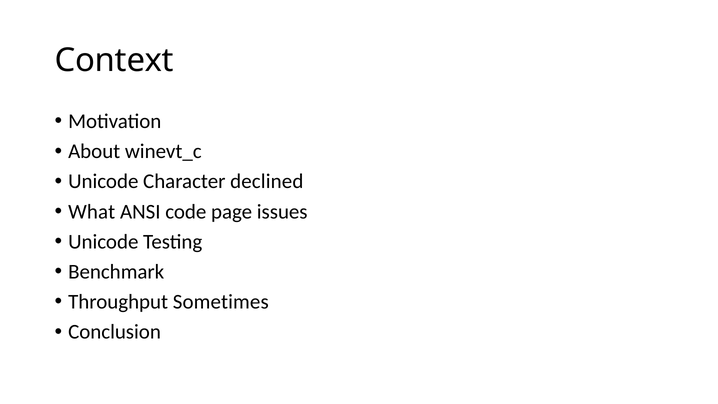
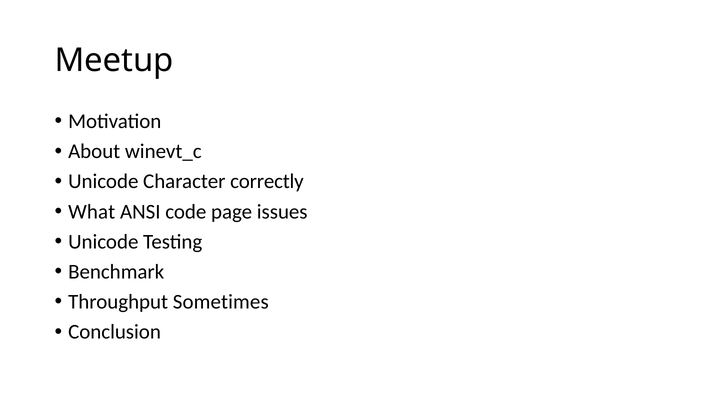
Context: Context -> Meetup
declined: declined -> correctly
